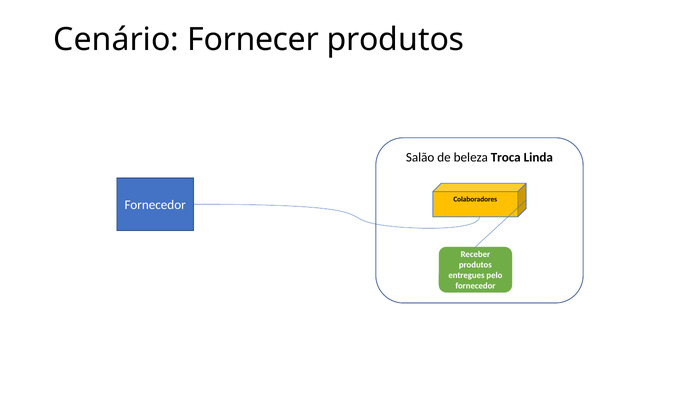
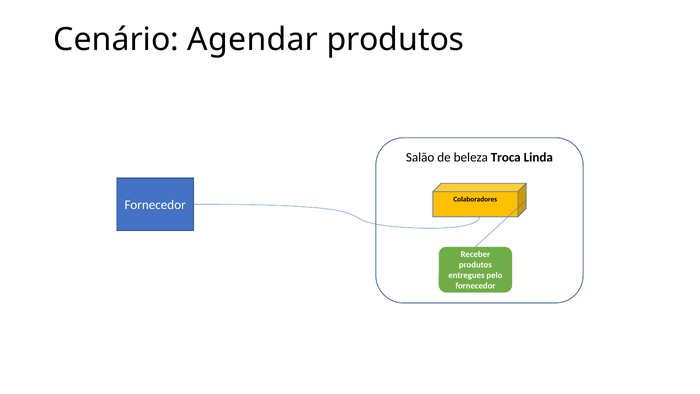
Fornecer: Fornecer -> Agendar
